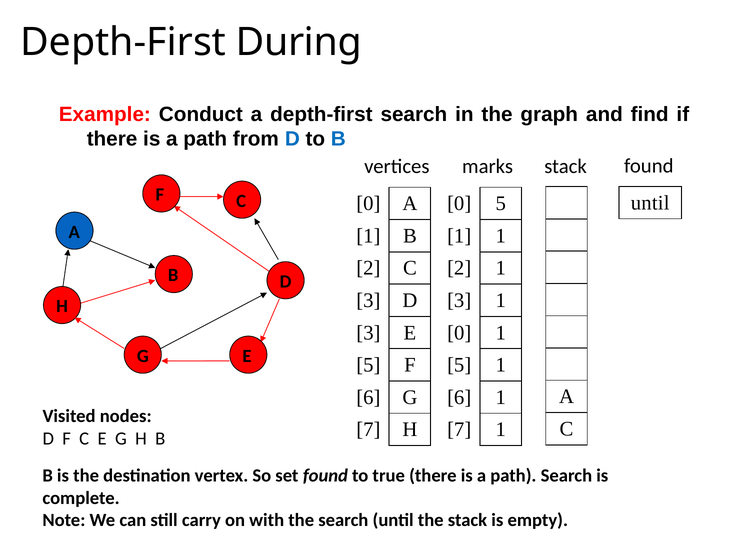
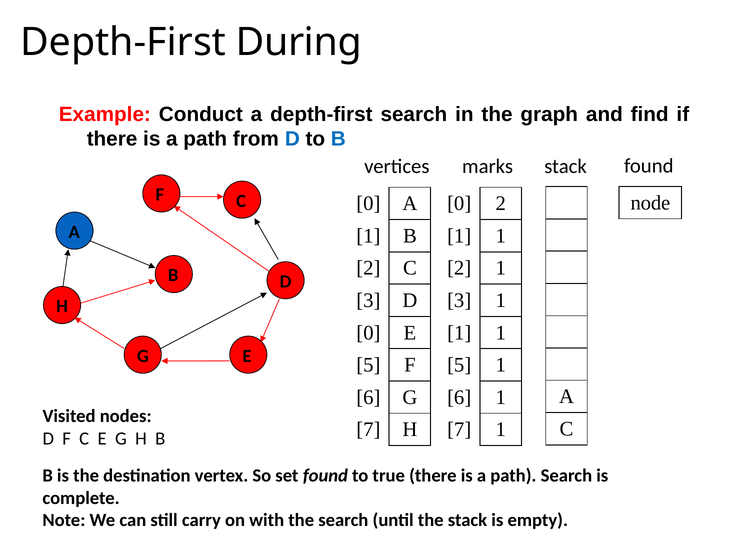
until at (650, 203): until -> node
0 5: 5 -> 2
3 at (368, 333): 3 -> 0
0 at (459, 333): 0 -> 1
